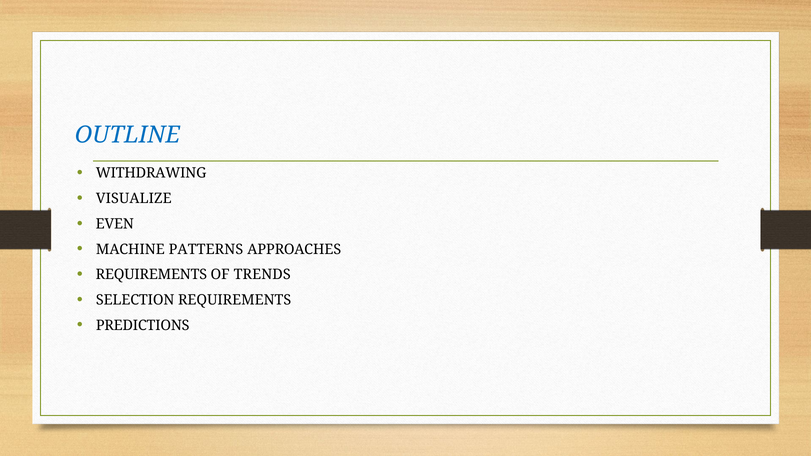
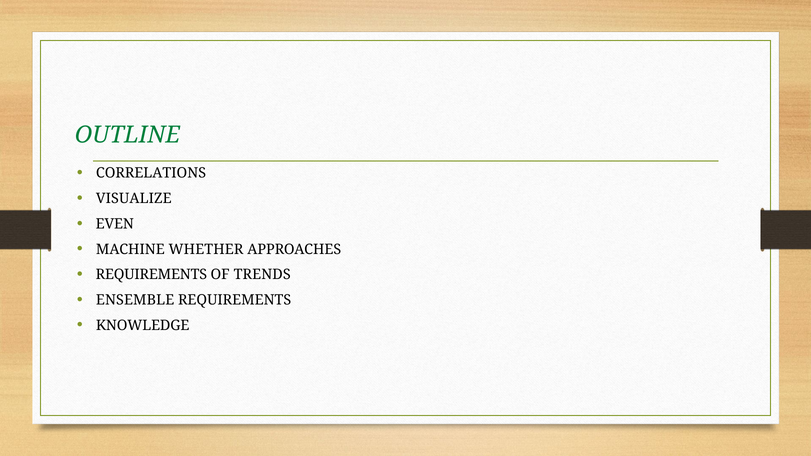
OUTLINE colour: blue -> green
WITHDRAWING: WITHDRAWING -> CORRELATIONS
PATTERNS: PATTERNS -> WHETHER
SELECTION: SELECTION -> ENSEMBLE
PREDICTIONS: PREDICTIONS -> KNOWLEDGE
